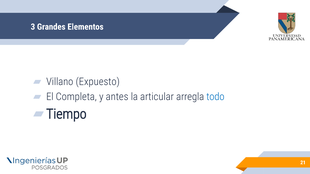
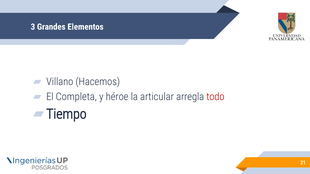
Expuesto: Expuesto -> Hacemos
antes: antes -> héroe
todo colour: blue -> red
